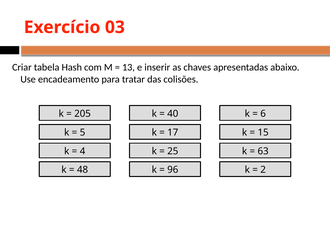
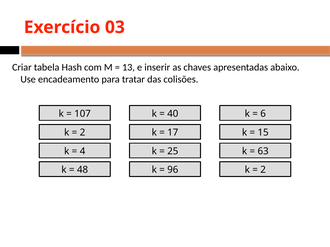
205: 205 -> 107
5 at (83, 133): 5 -> 2
